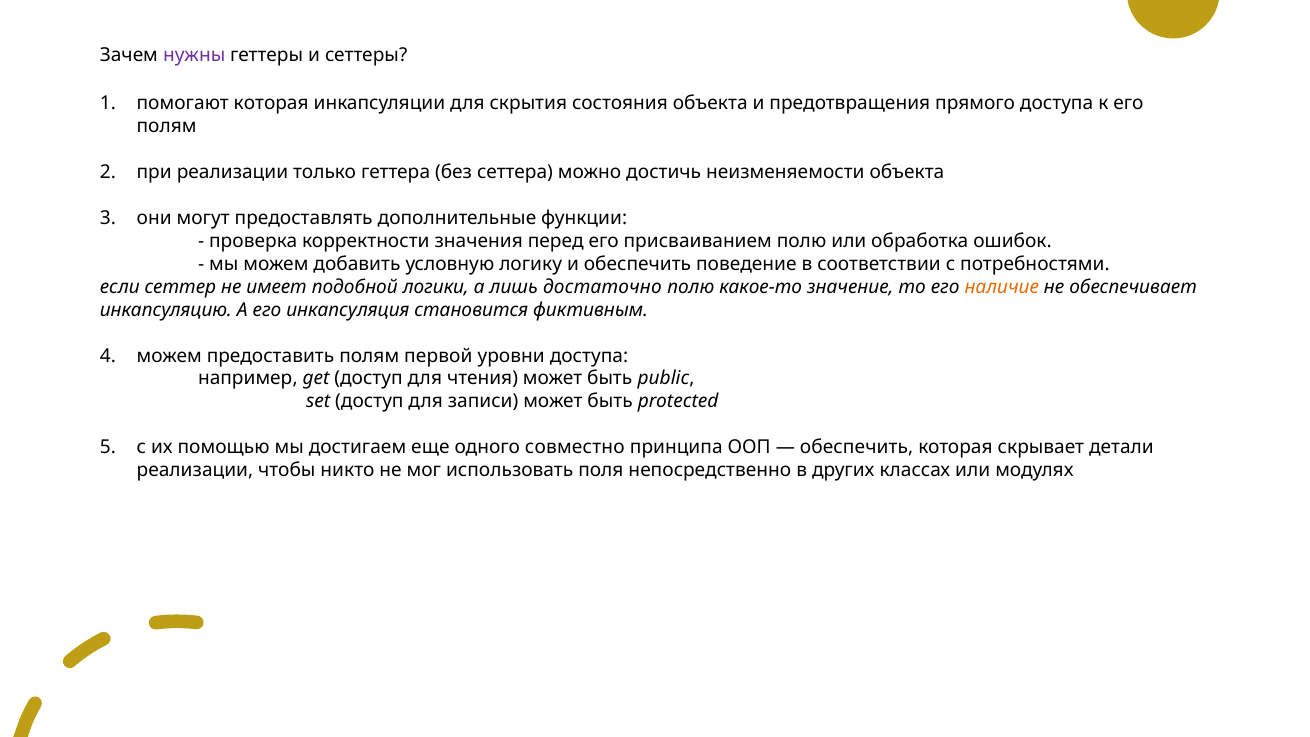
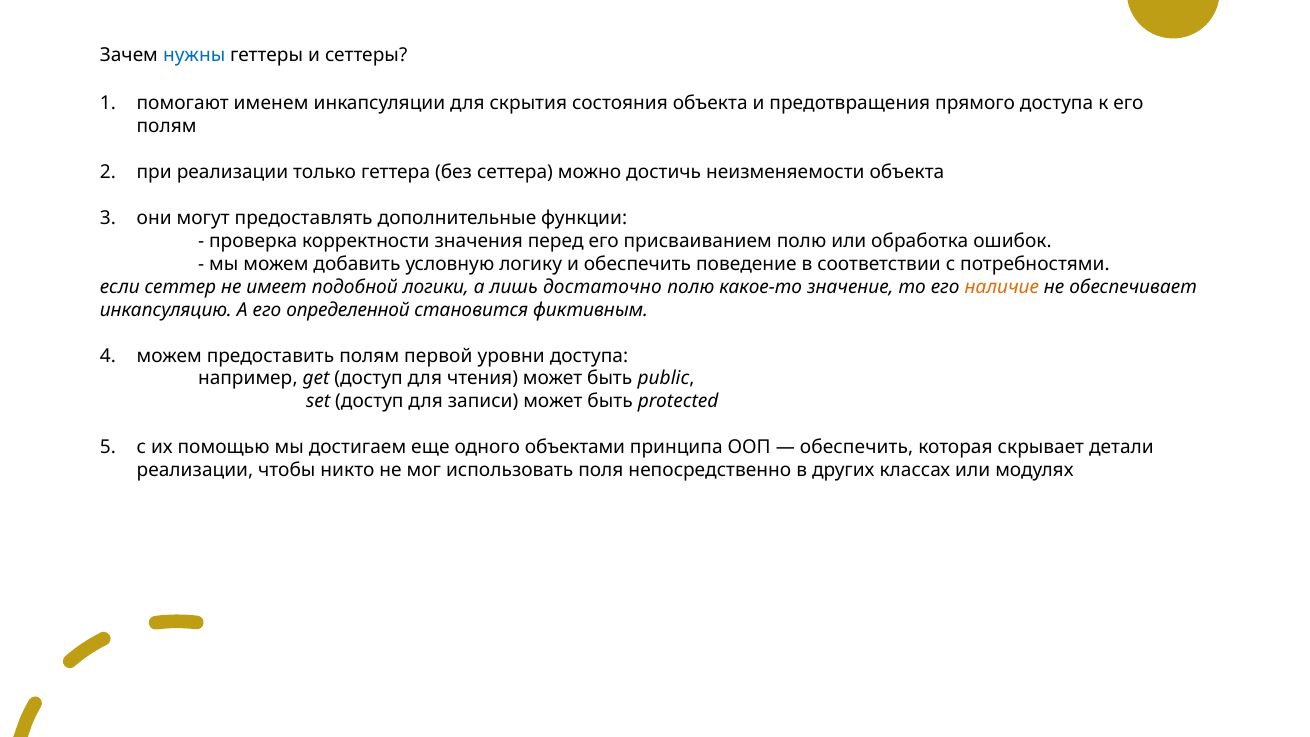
нужны colour: purple -> blue
помогают которая: которая -> именем
инкапсуляция: инкапсуляция -> определенной
совместно: совместно -> объектами
